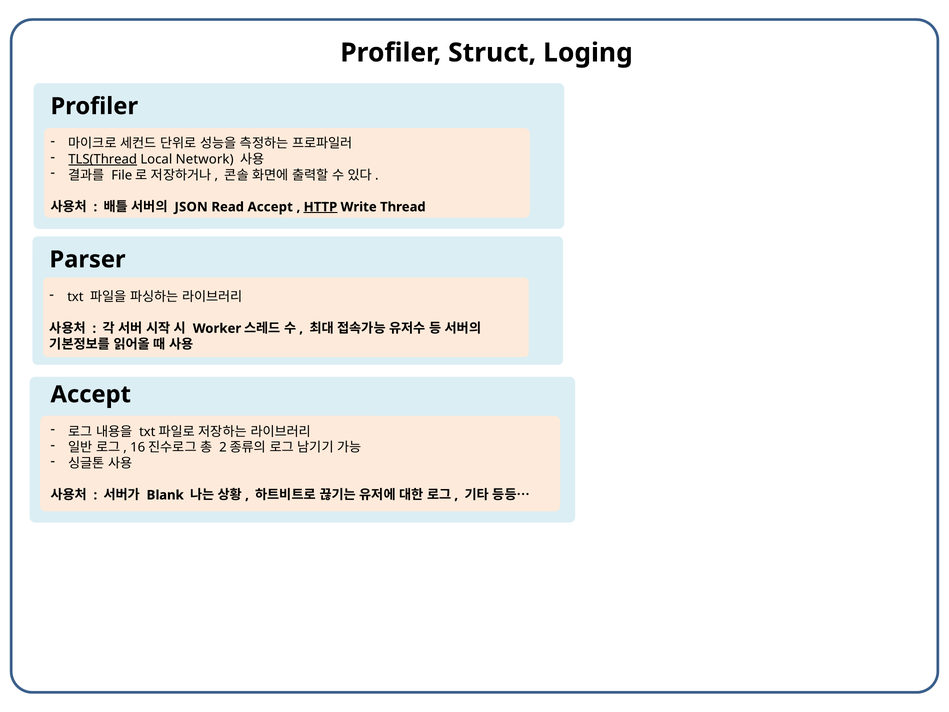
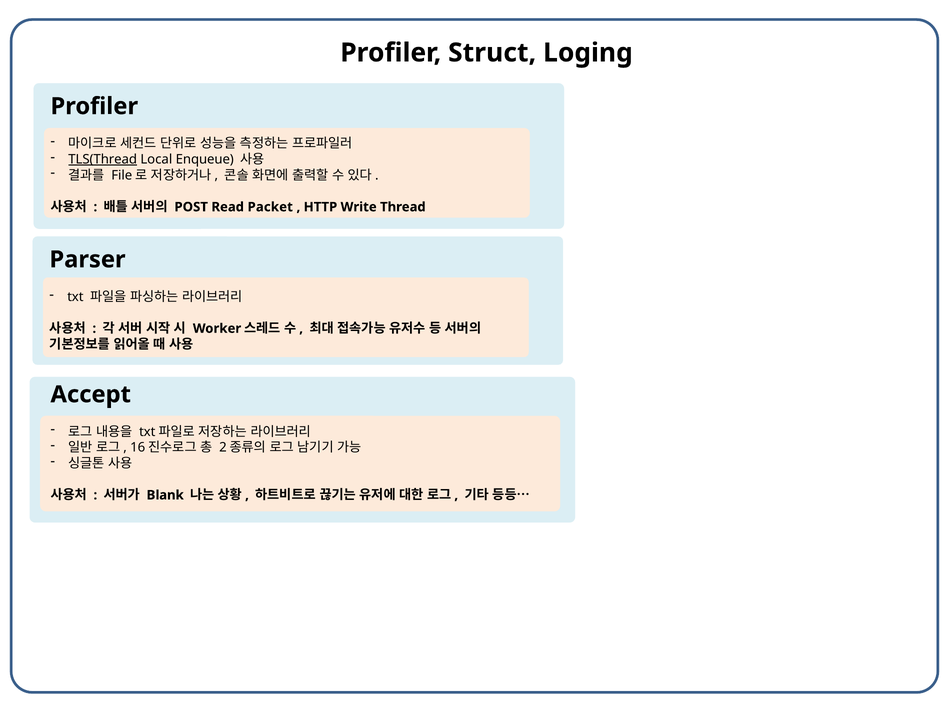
Network: Network -> Enqueue
JSON: JSON -> POST
Read Accept: Accept -> Packet
HTTP underline: present -> none
